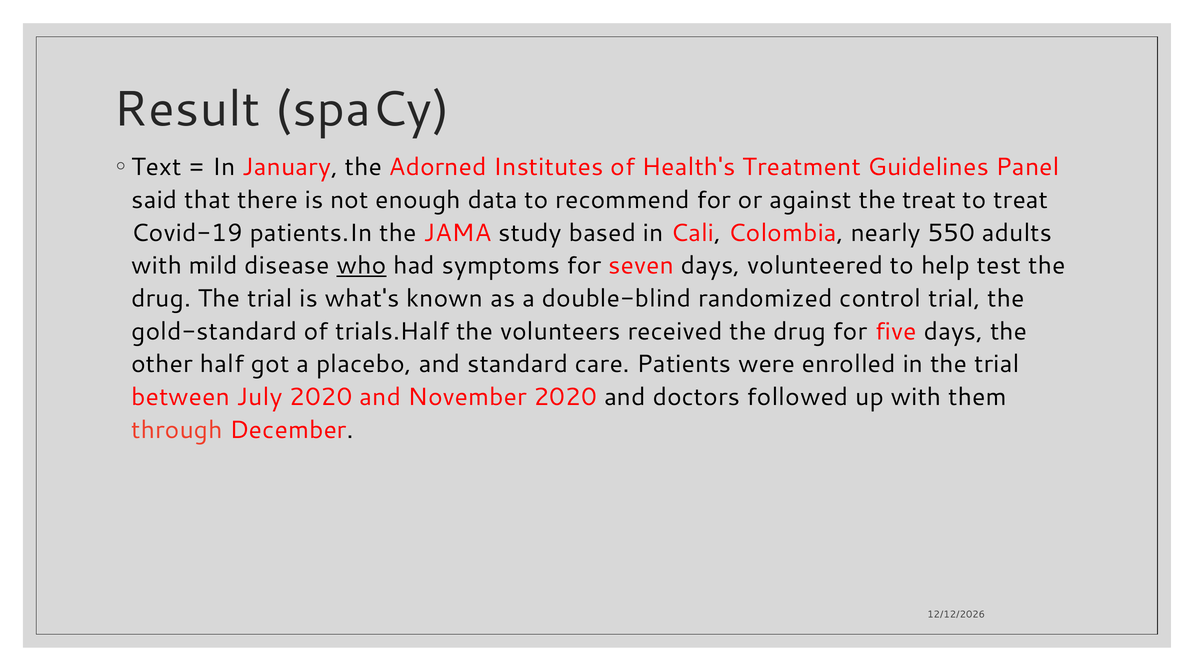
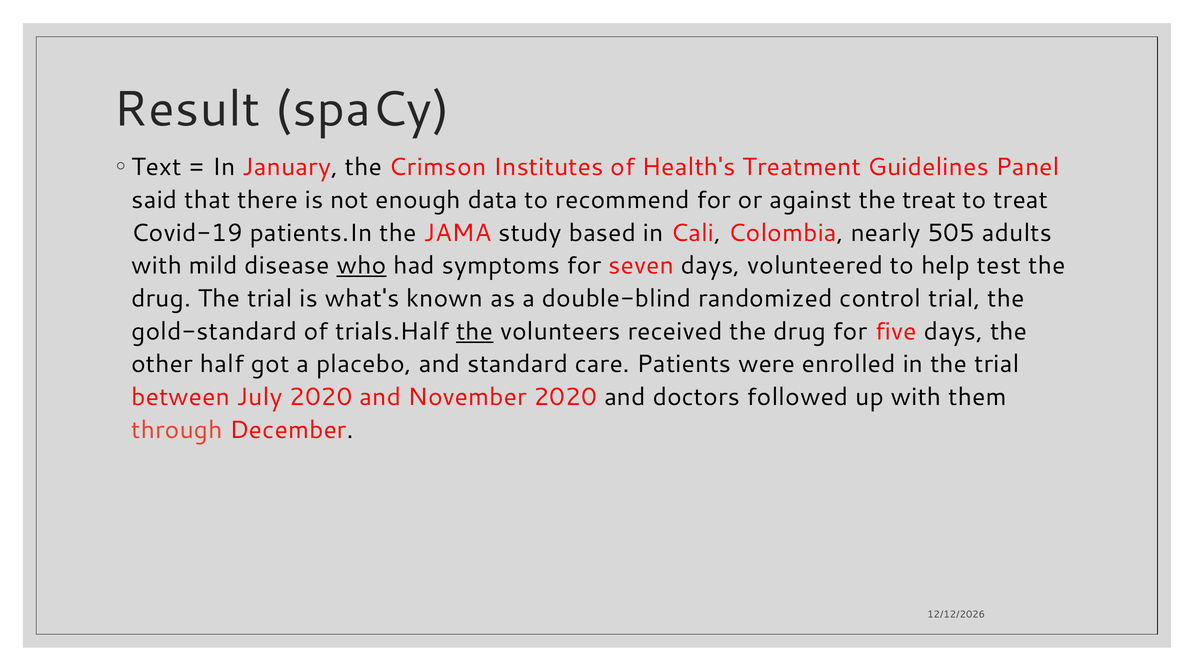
Adorned: Adorned -> Crimson
550: 550 -> 505
the at (475, 332) underline: none -> present
